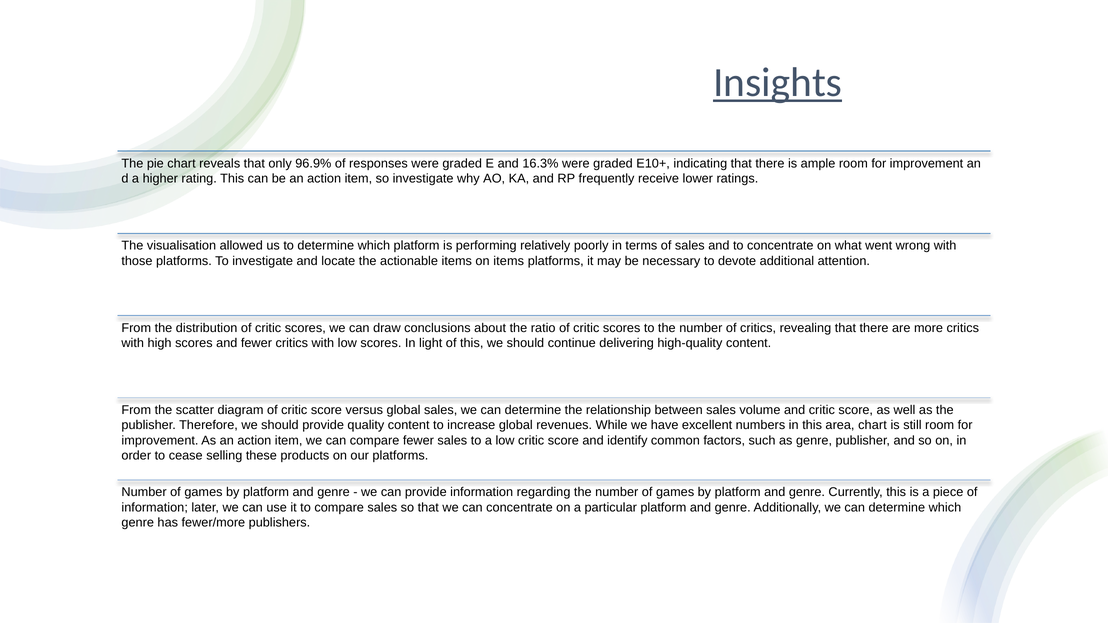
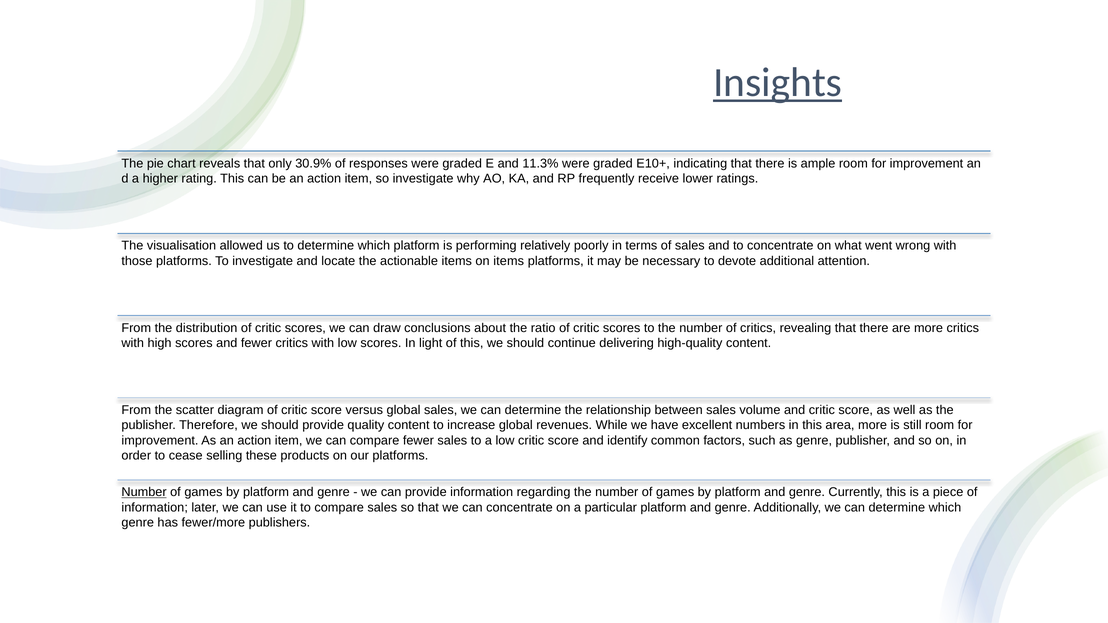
96.9%: 96.9% -> 30.9%
16.3%: 16.3% -> 11.3%
area chart: chart -> more
Number at (144, 492) underline: none -> present
